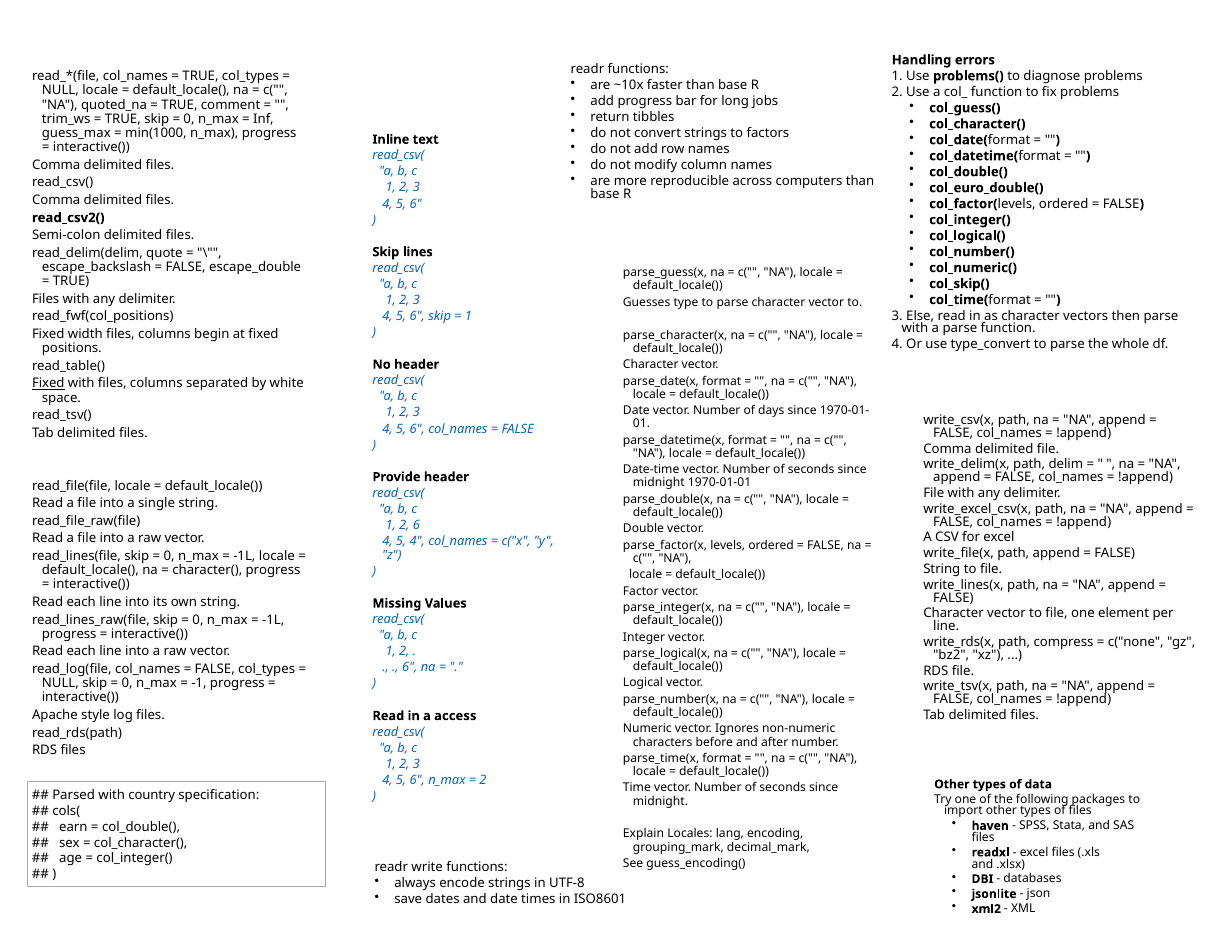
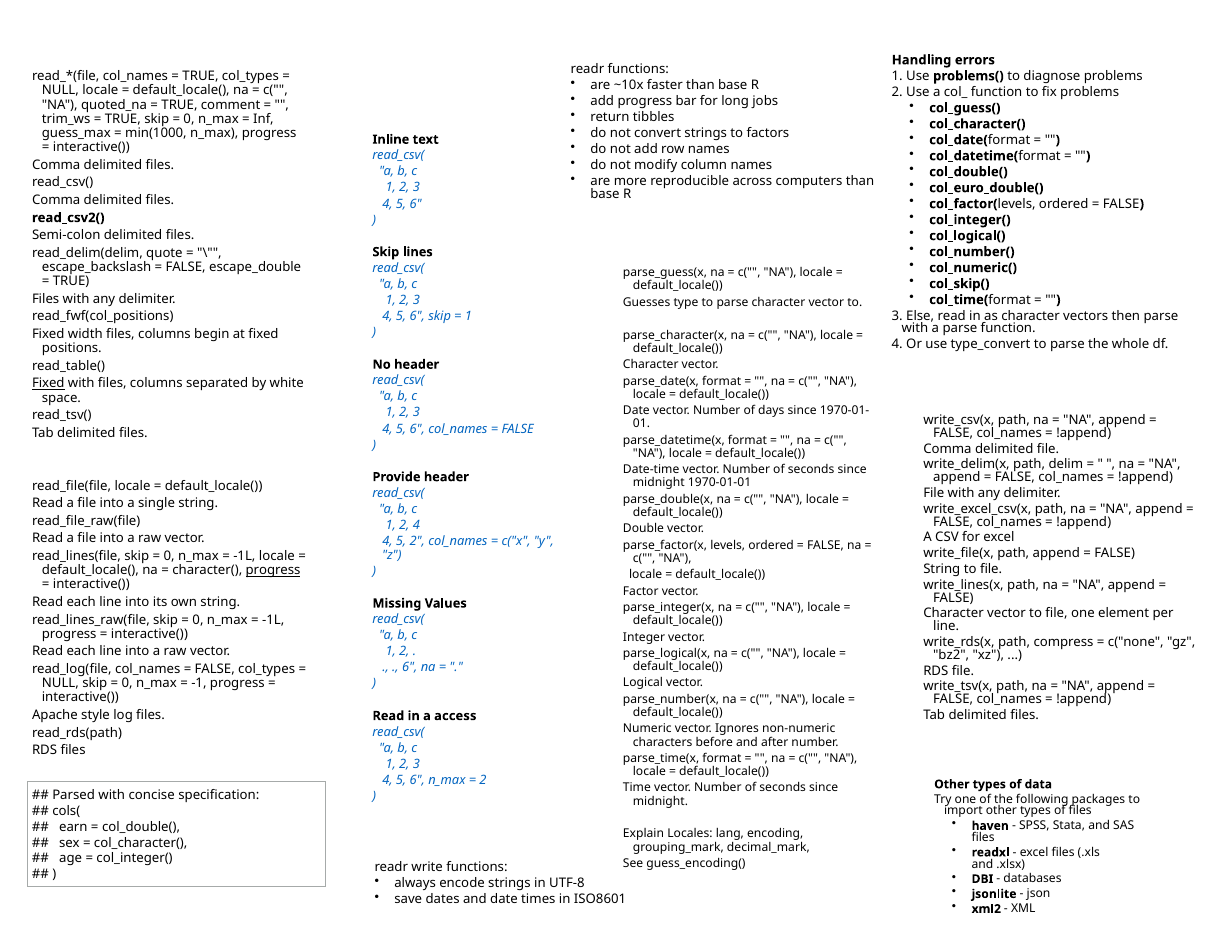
2 6: 6 -> 4
5 4: 4 -> 2
progress at (273, 570) underline: none -> present
country: country -> concise
